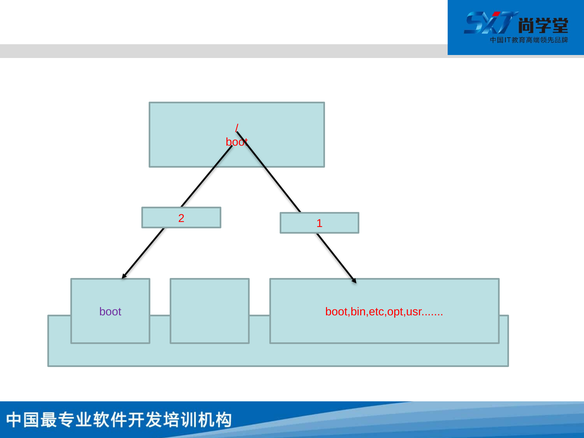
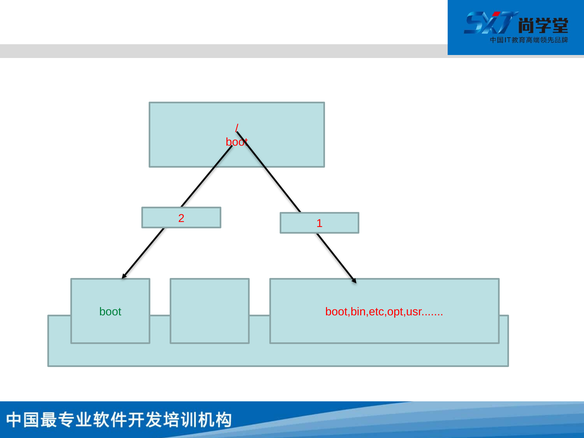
boot at (110, 312) colour: purple -> green
